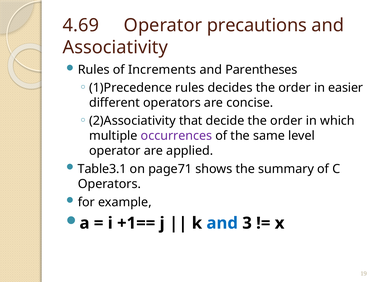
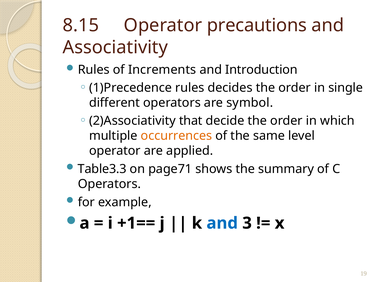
4.69: 4.69 -> 8.15
Parentheses: Parentheses -> Introduction
easier: easier -> single
concise: concise -> symbol
occurrences colour: purple -> orange
Table3.1: Table3.1 -> Table3.3
